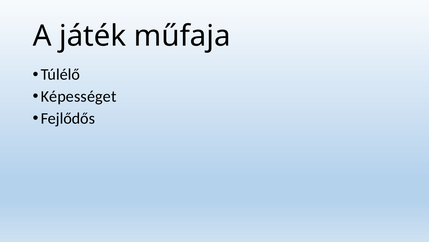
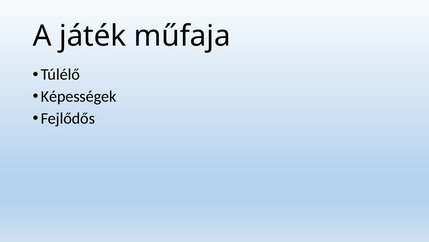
Képességet: Képességet -> Képességek
